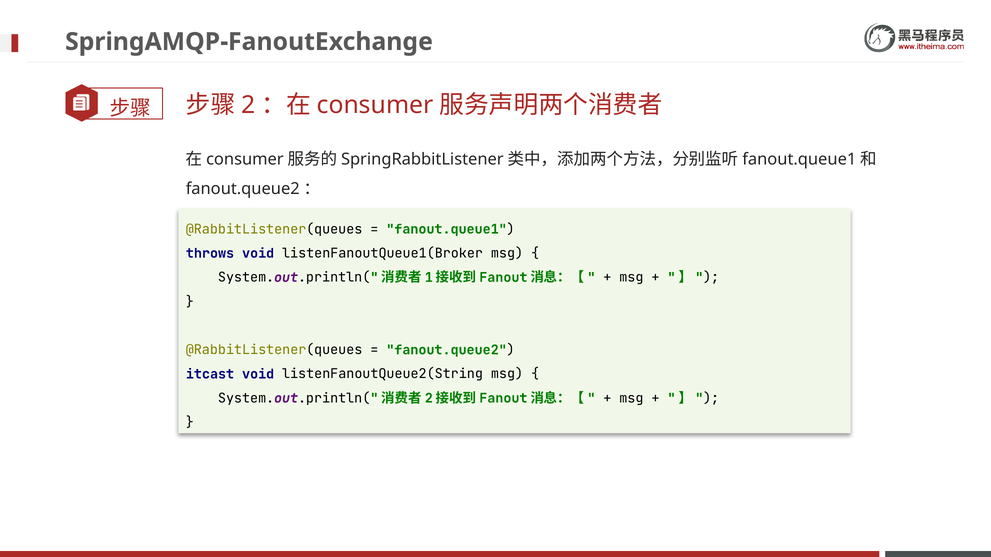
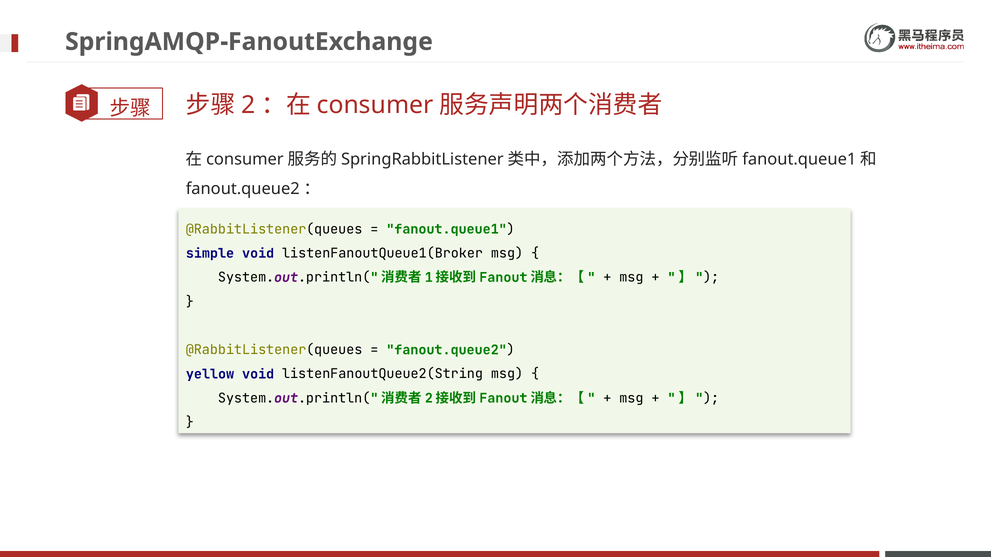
throws: throws -> simple
itcast: itcast -> yellow
